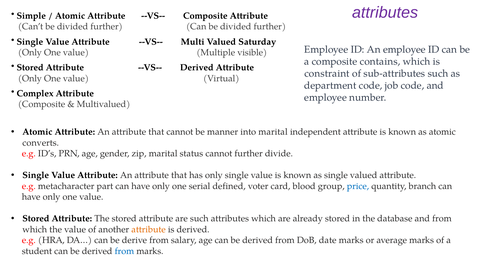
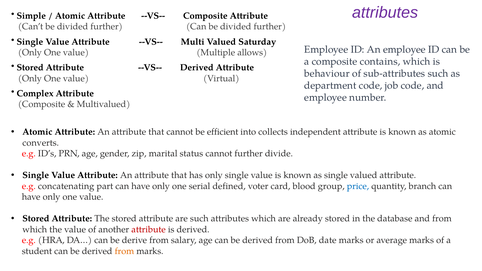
visible: visible -> allows
constraint: constraint -> behaviour
manner: manner -> efficient
into marital: marital -> collects
metacharacter: metacharacter -> concatenating
attribute at (149, 230) colour: orange -> red
from at (124, 251) colour: blue -> orange
